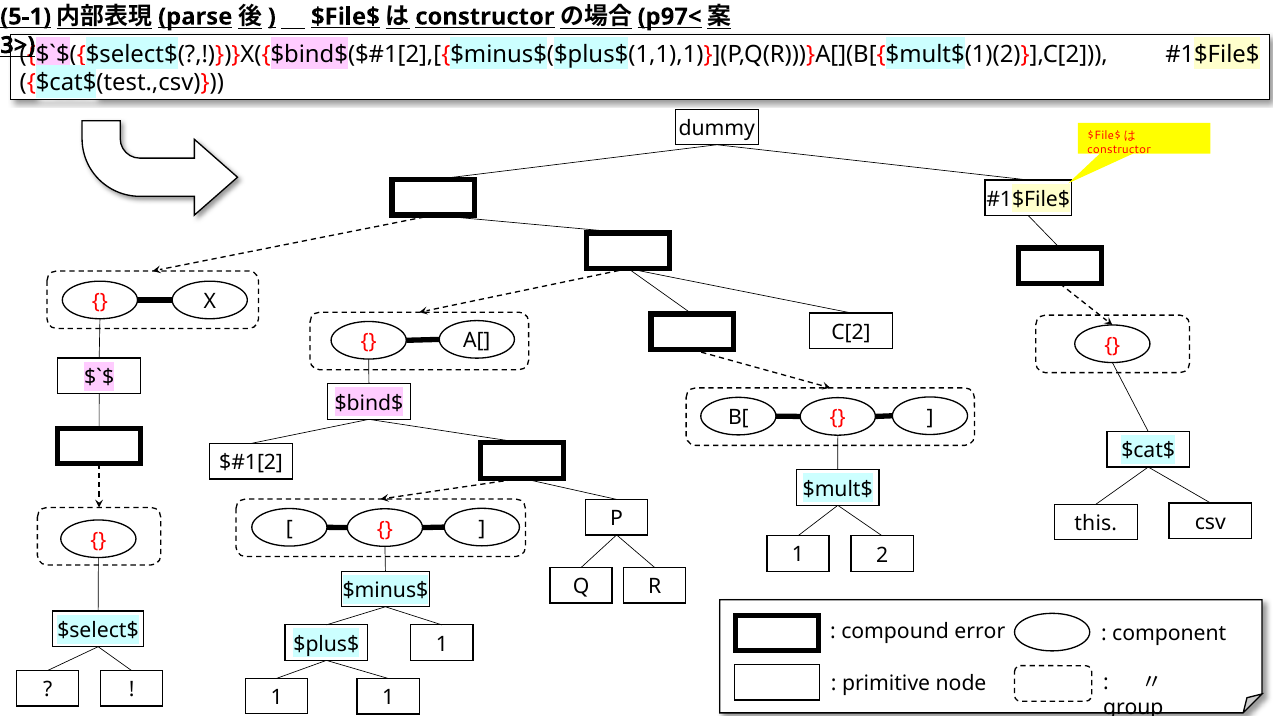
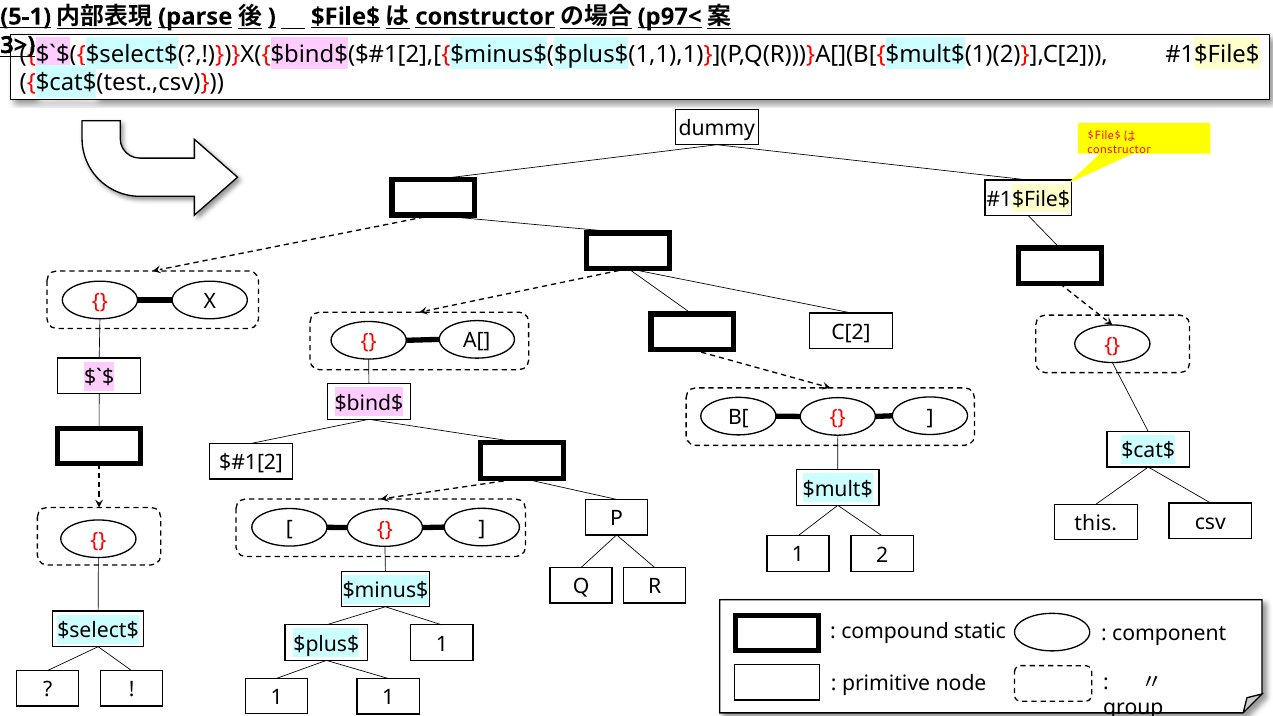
error: error -> static
